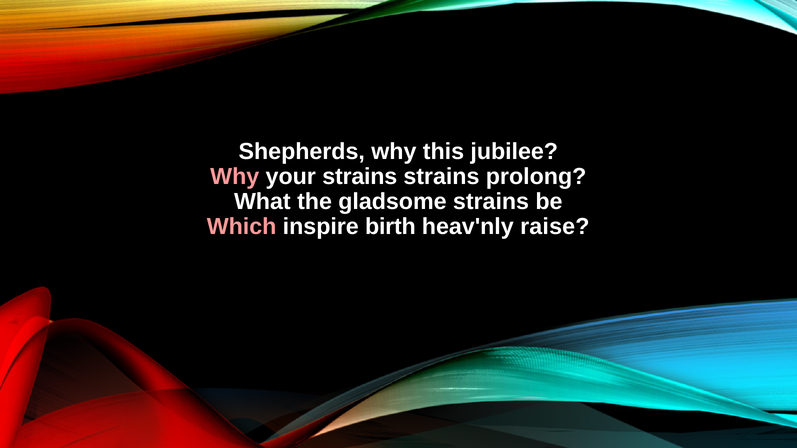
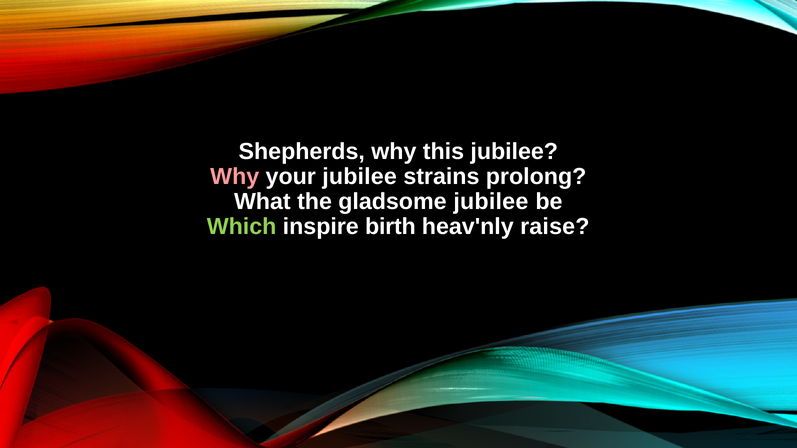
your strains: strains -> jubilee
gladsome strains: strains -> jubilee
Which colour: pink -> light green
